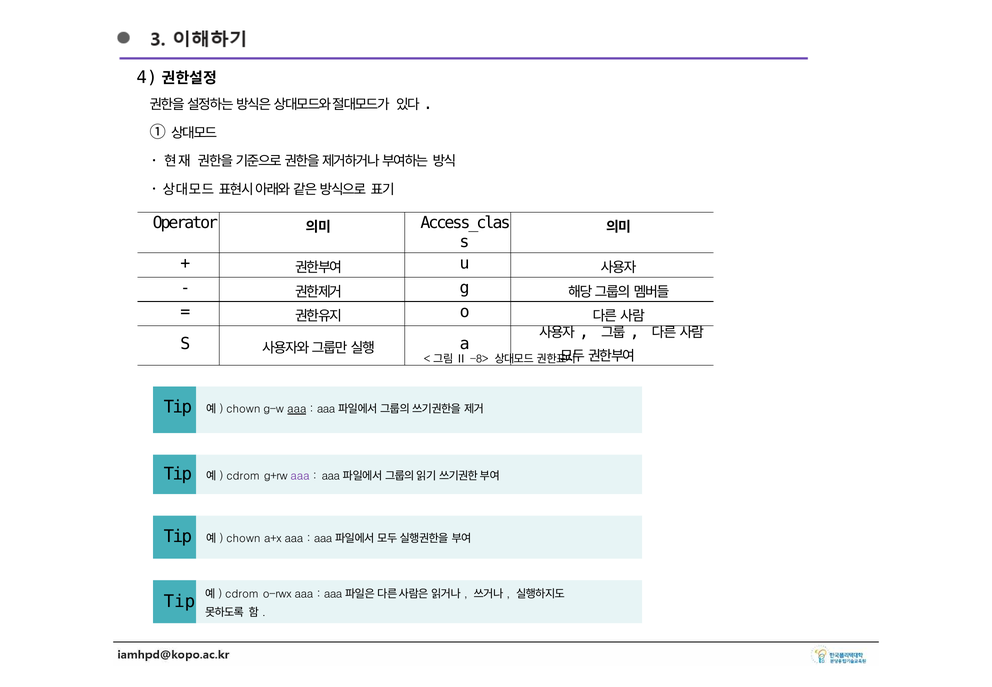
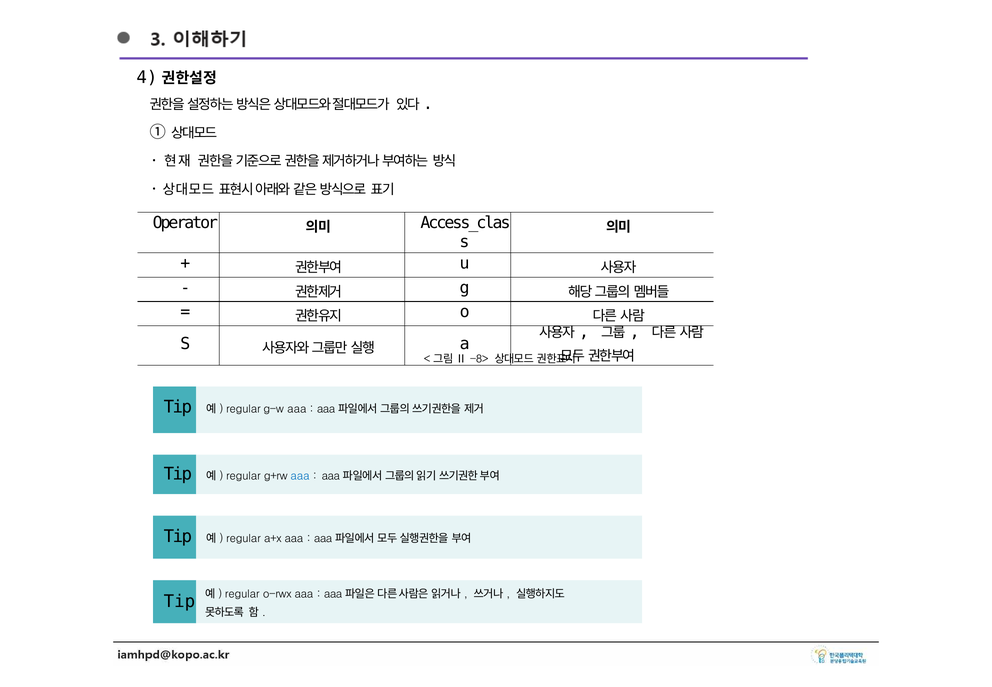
chown at (243, 409): chown -> regular
aaa at (297, 409) underline: present -> none
cdrom at (243, 476): cdrom -> regular
aaa at (300, 476) colour: purple -> blue
chown at (243, 539): chown -> regular
cdrom at (242, 594): cdrom -> regular
